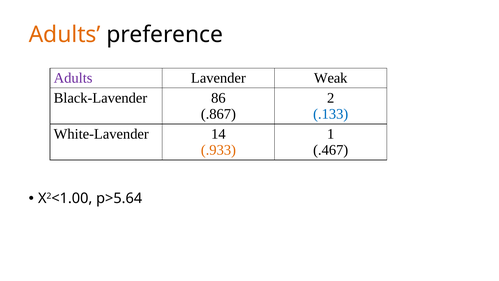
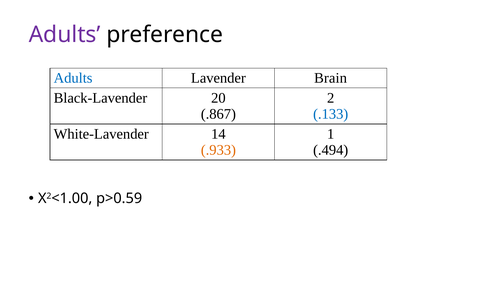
Adults at (65, 34) colour: orange -> purple
Adults at (73, 78) colour: purple -> blue
Weak: Weak -> Brain
86: 86 -> 20
.467: .467 -> .494
p>5.64: p>5.64 -> p>0.59
